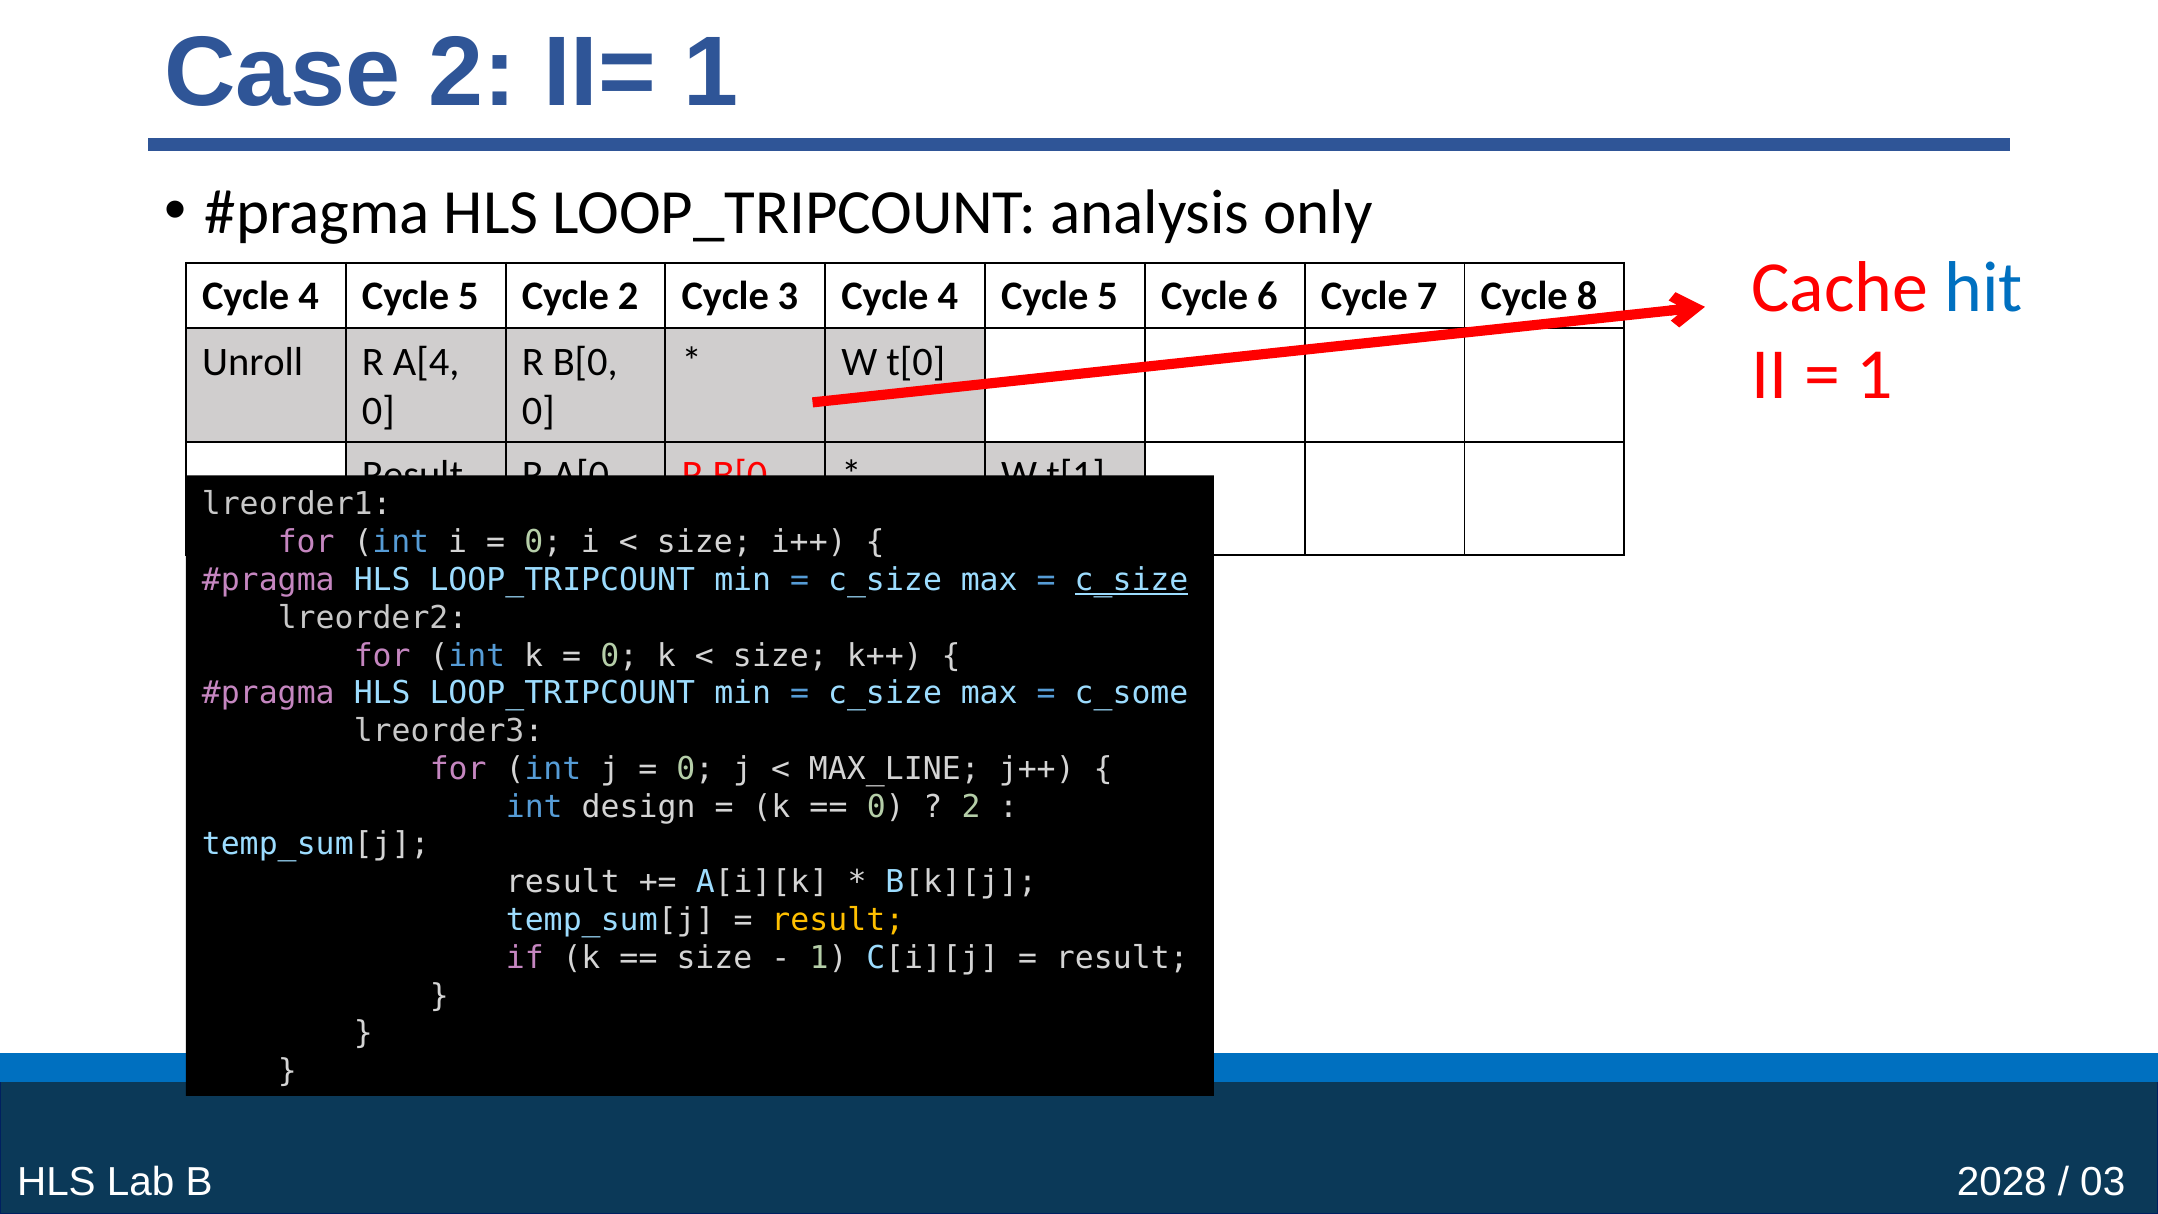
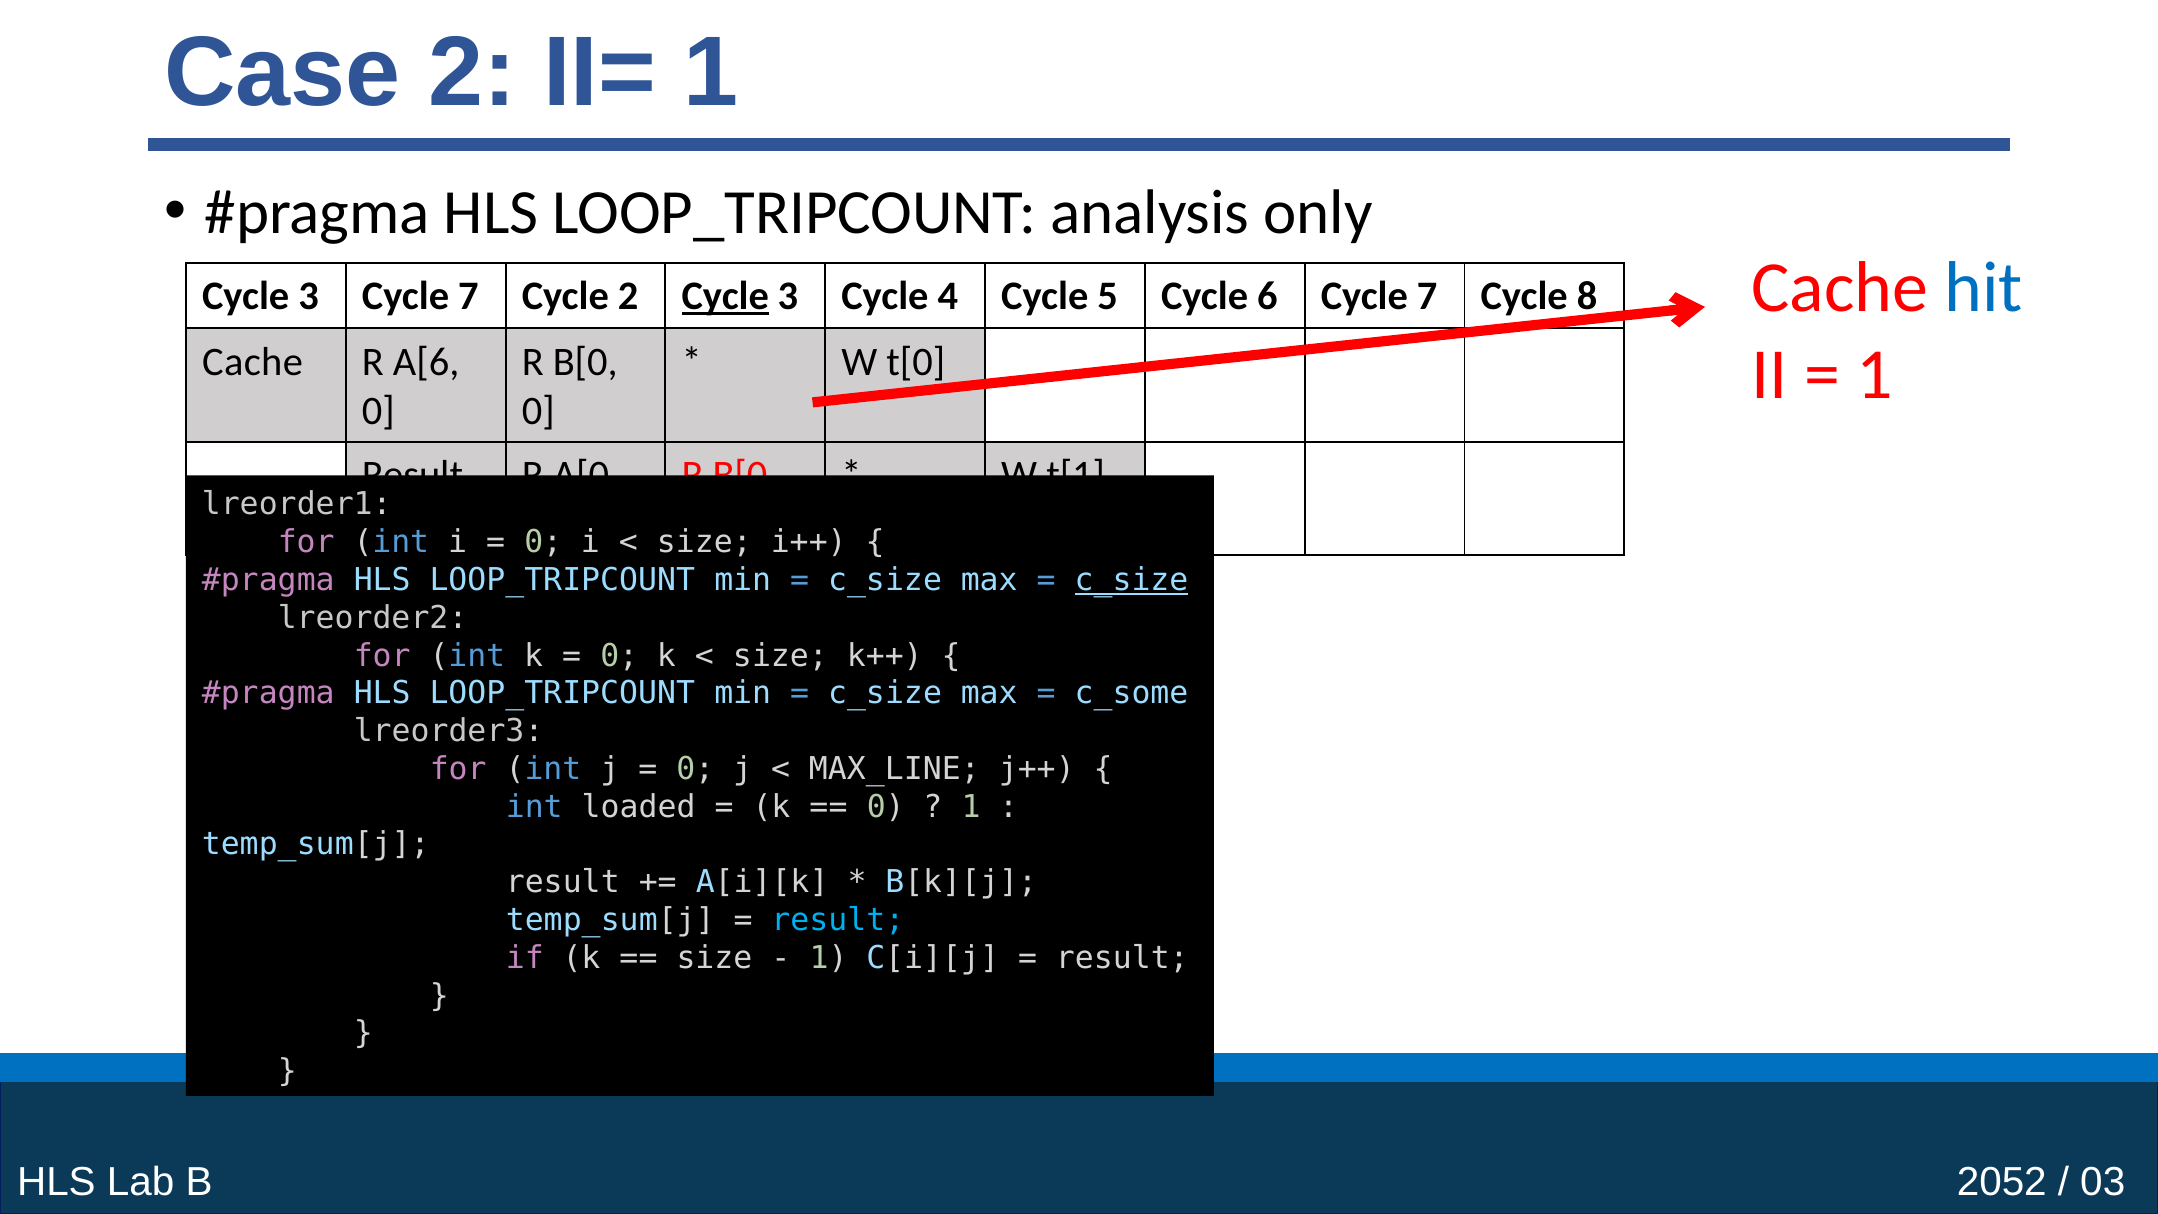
4 at (309, 296): 4 -> 3
5 at (468, 296): 5 -> 7
Cycle at (725, 296) underline: none -> present
Unroll at (253, 362): Unroll -> Cache
A[4: A[4 -> A[6
design: design -> loaded
2 at (971, 807): 2 -> 1
result at (838, 920) colour: yellow -> light blue
2028: 2028 -> 2052
